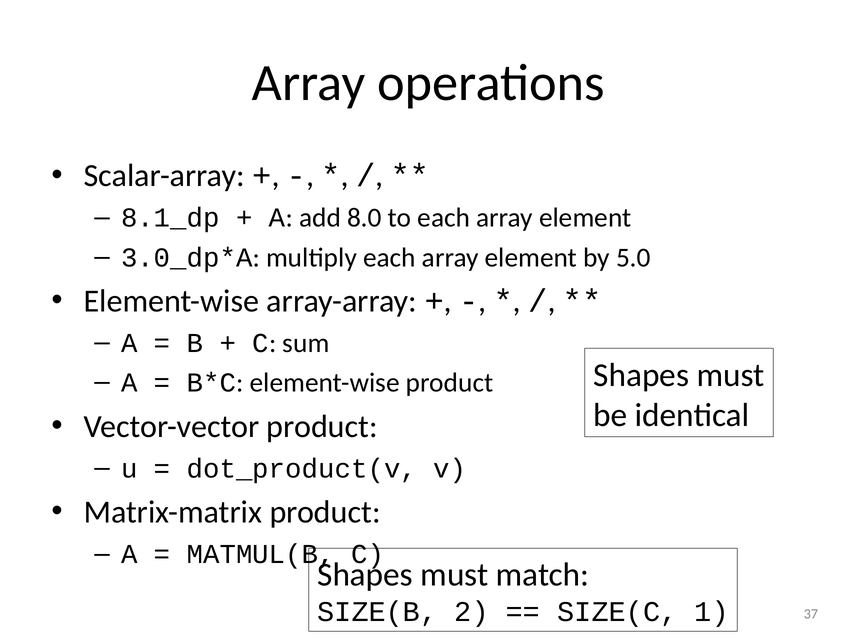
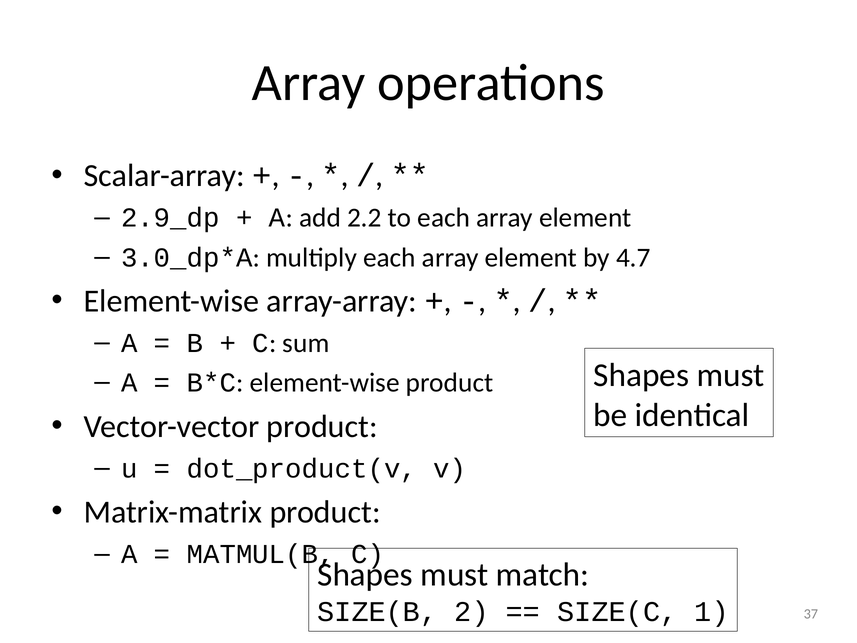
8.1_dp: 8.1_dp -> 2.9_dp
8.0: 8.0 -> 2.2
5.0: 5.0 -> 4.7
